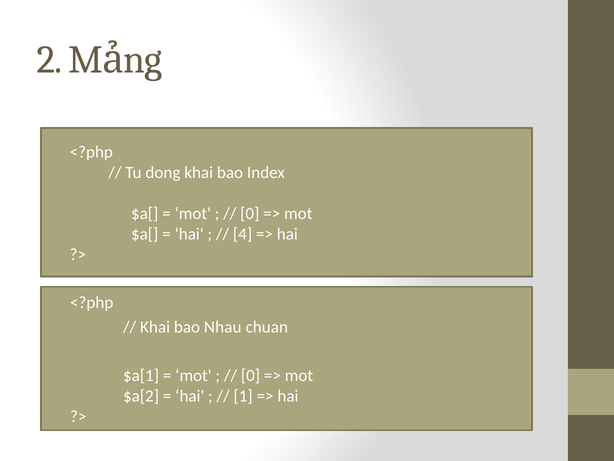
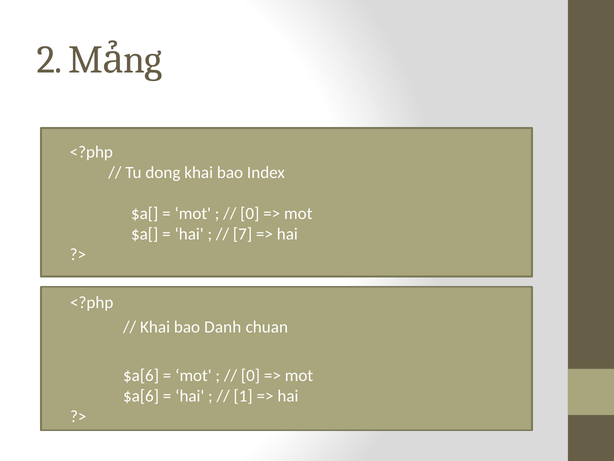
4: 4 -> 7
Nhau: Nhau -> Danh
$a[1 at (141, 375): $a[1 -> $a[6
$a[2 at (141, 396): $a[2 -> $a[6
